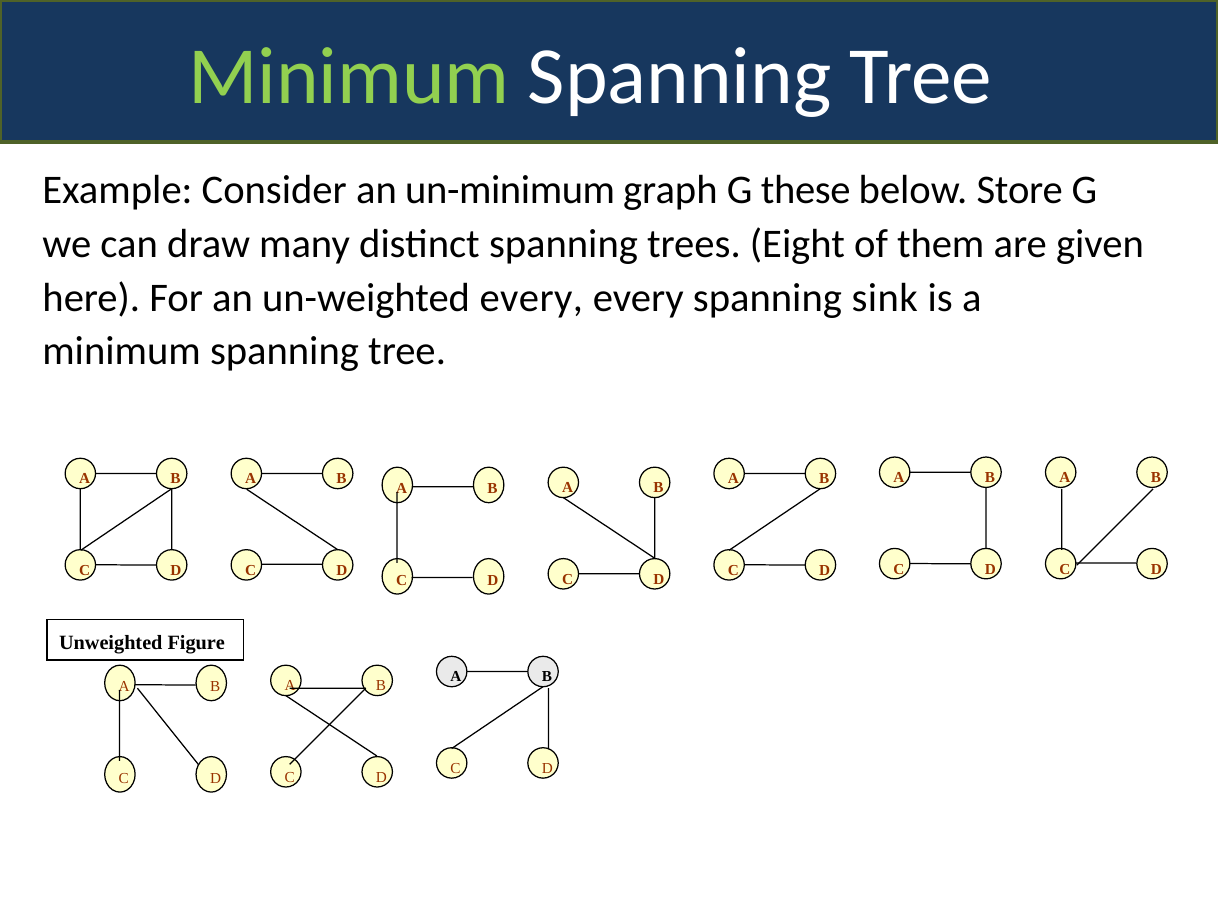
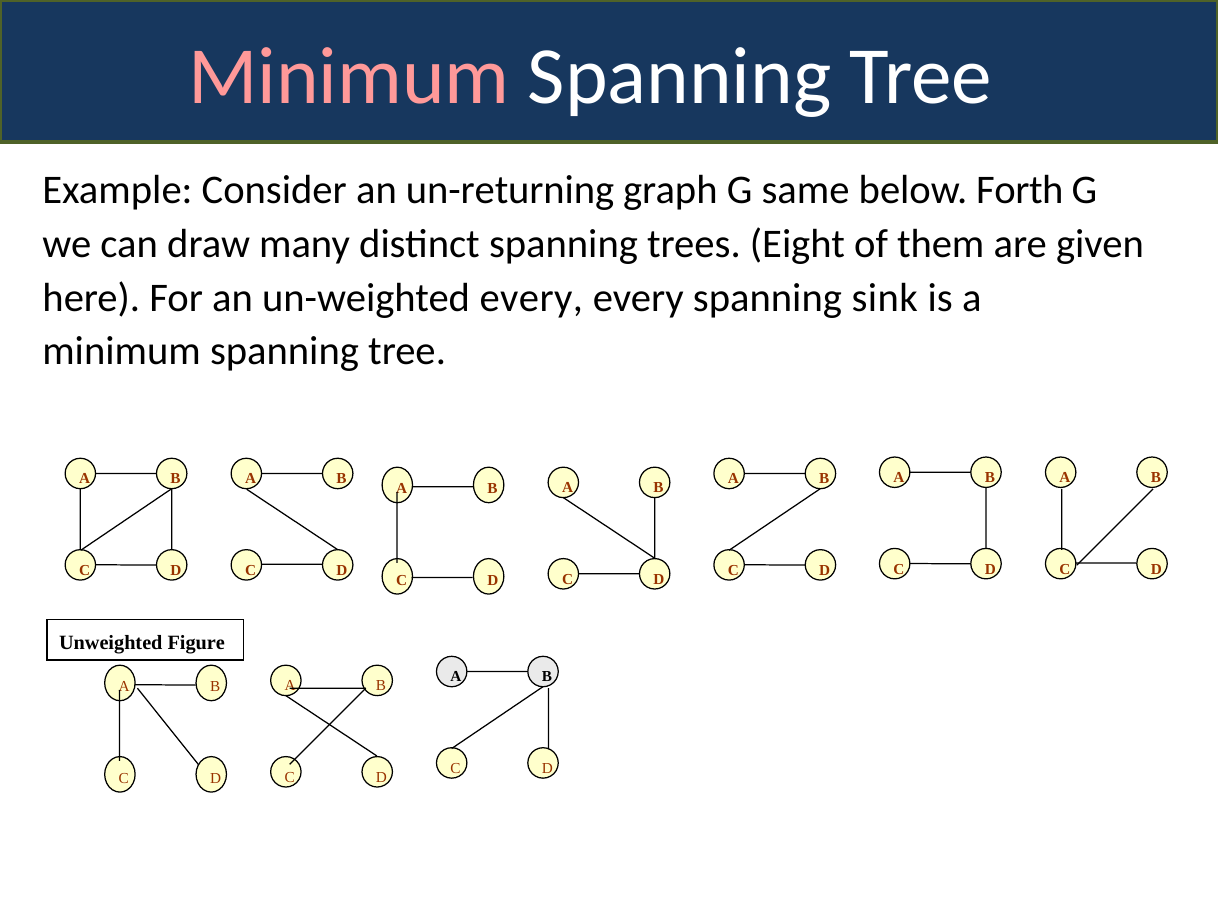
Minimum at (349, 77) colour: light green -> pink
un-minimum: un-minimum -> un-returning
these: these -> same
Store: Store -> Forth
